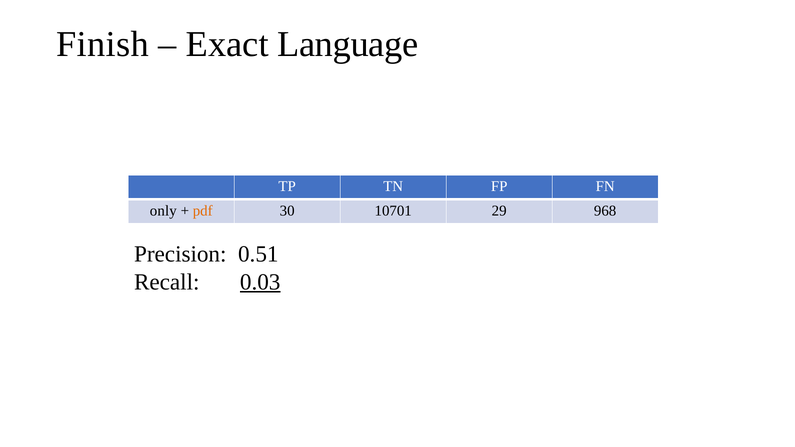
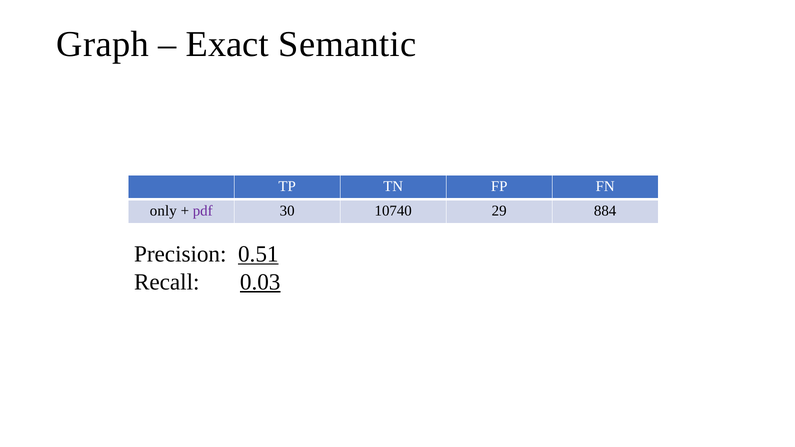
Finish: Finish -> Graph
Language: Language -> Semantic
pdf colour: orange -> purple
10701: 10701 -> 10740
968: 968 -> 884
0.51 underline: none -> present
